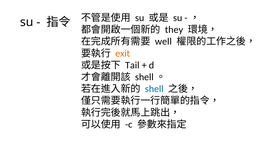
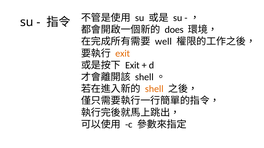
they: they -> does
Tail at (132, 65): Tail -> Exit
shell colour: blue -> orange
